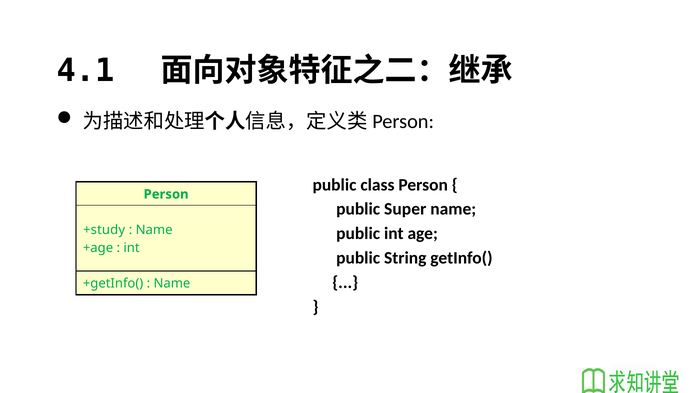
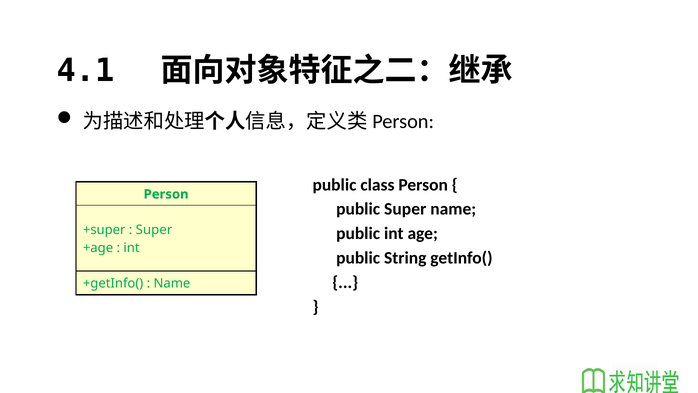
+study: +study -> +super
Name at (154, 230): Name -> Super
